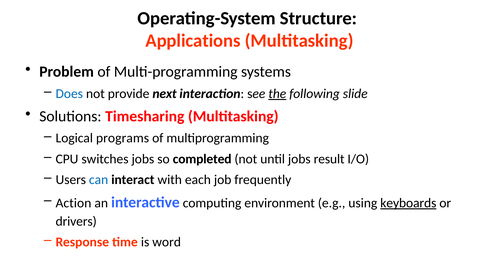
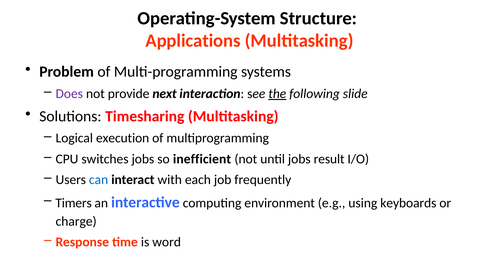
Does colour: blue -> purple
programs: programs -> execution
completed: completed -> inefficient
Action: Action -> Timers
keyboards underline: present -> none
drivers: drivers -> charge
